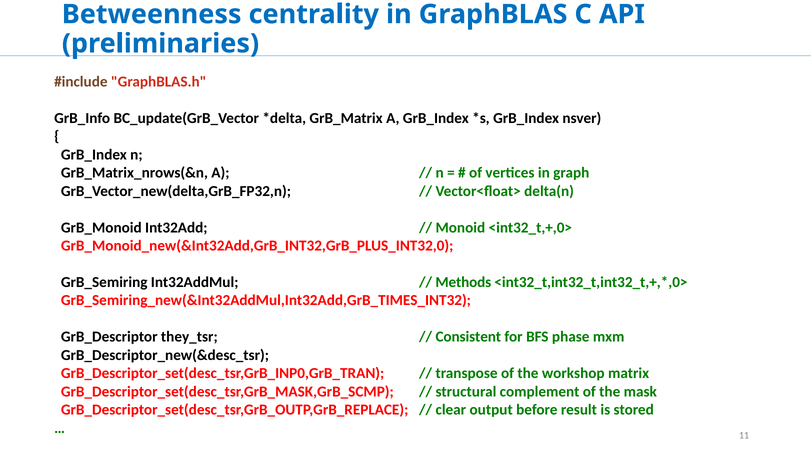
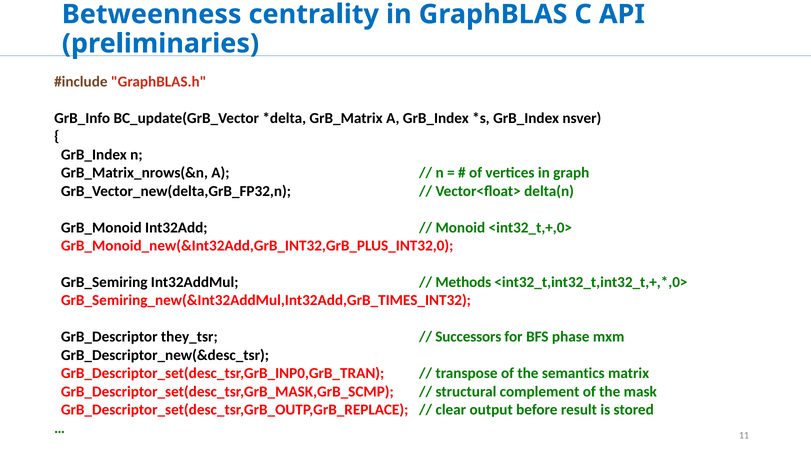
Consistent: Consistent -> Successors
workshop: workshop -> semantics
